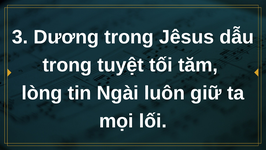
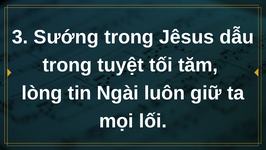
Dương: Dương -> Sướng
